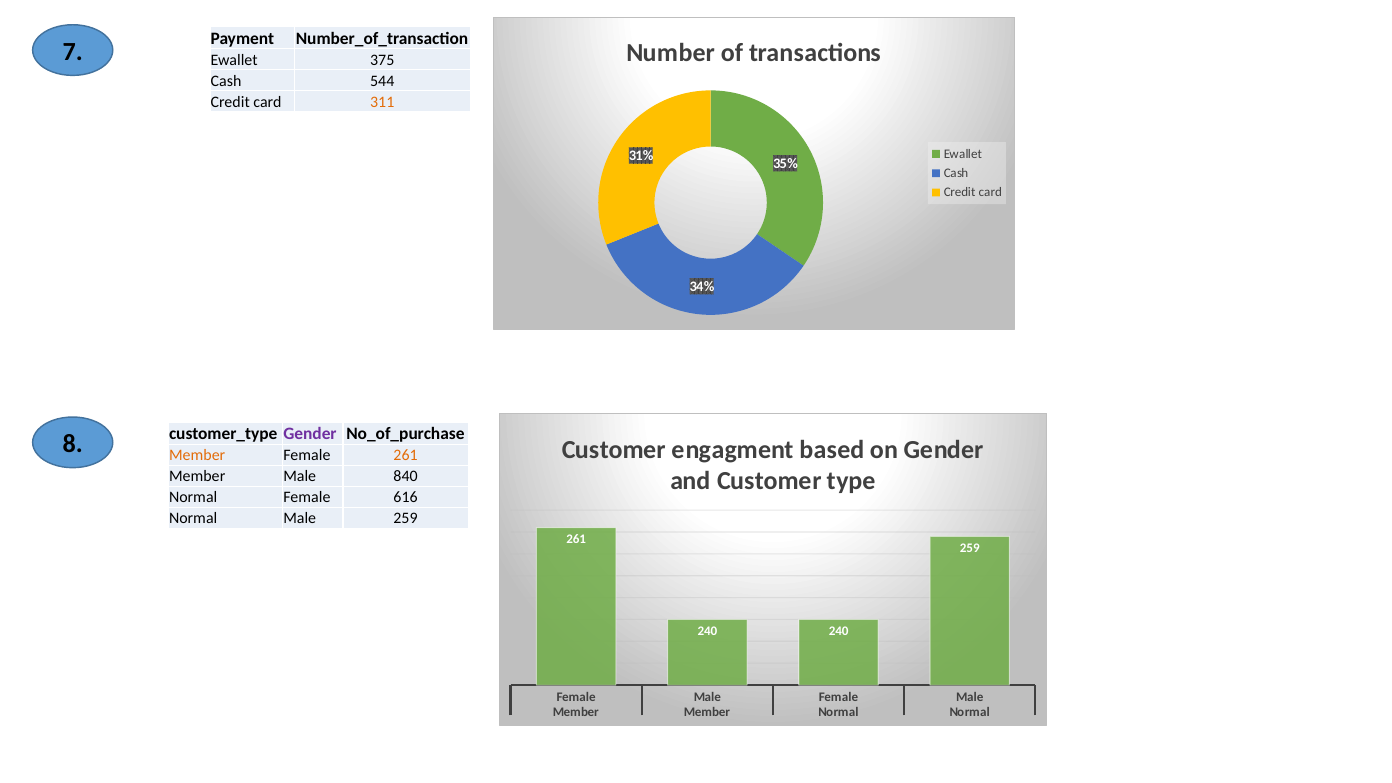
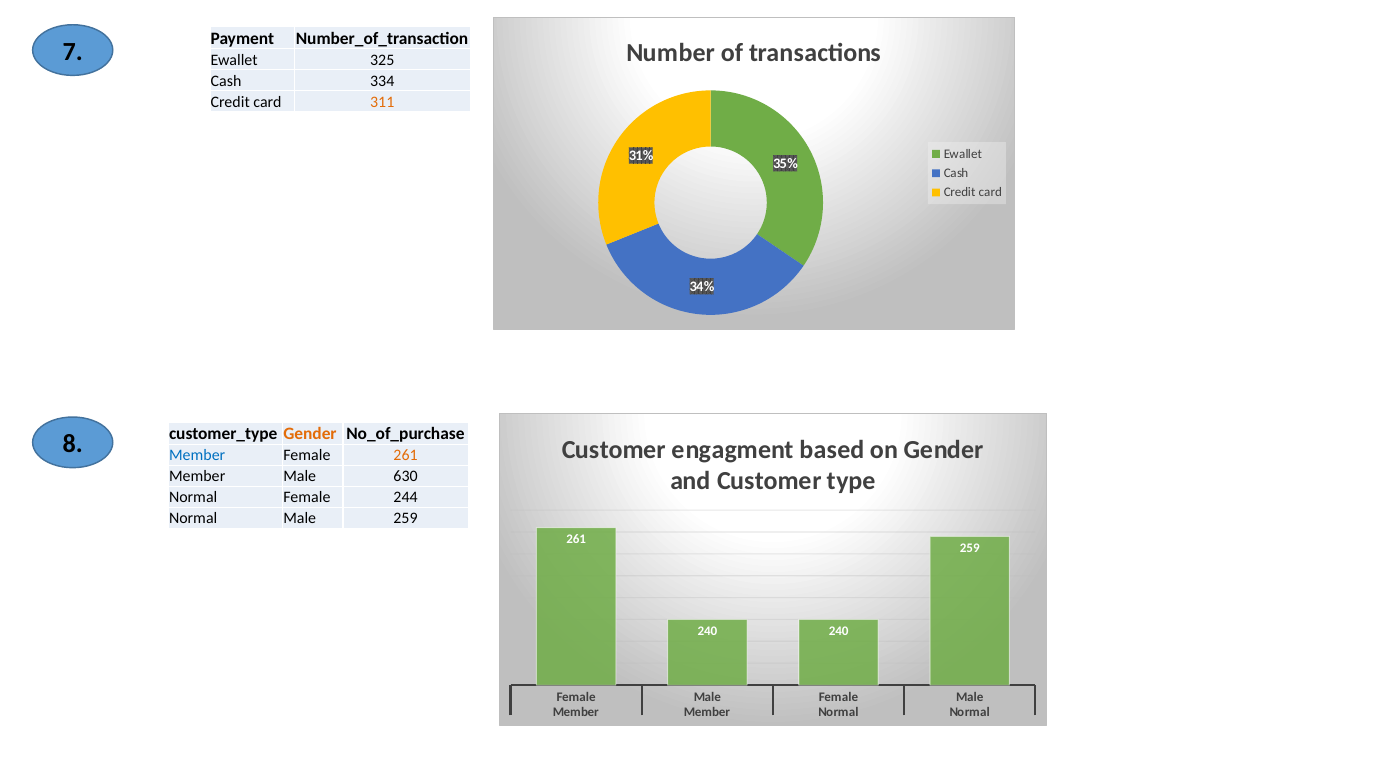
375: 375 -> 325
544: 544 -> 334
Gender at (310, 434) colour: purple -> orange
Member at (197, 456) colour: orange -> blue
840: 840 -> 630
616: 616 -> 244
